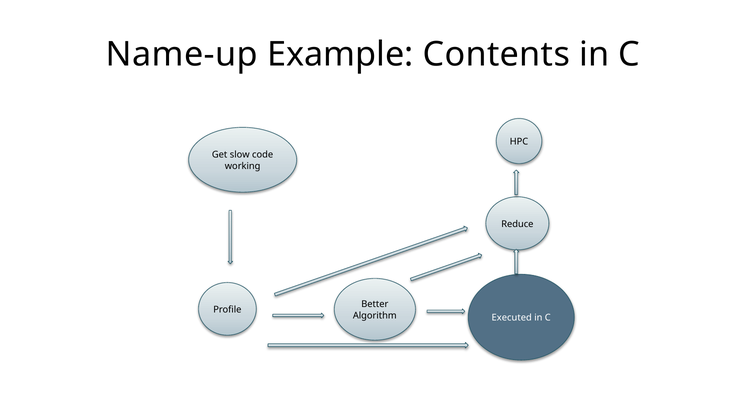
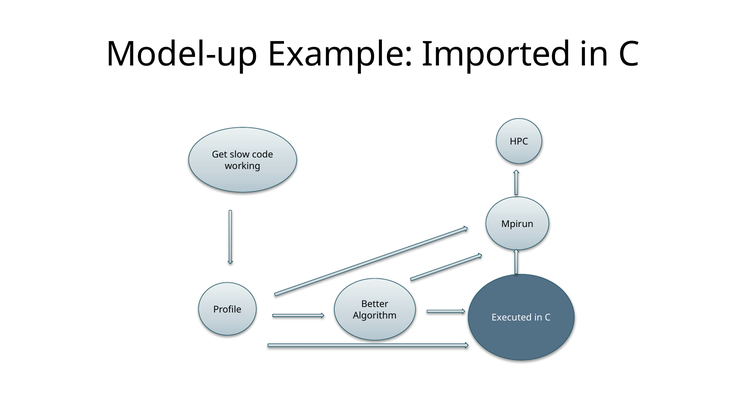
Name-up: Name-up -> Model-up
Contents: Contents -> Imported
Reduce: Reduce -> Mpirun
